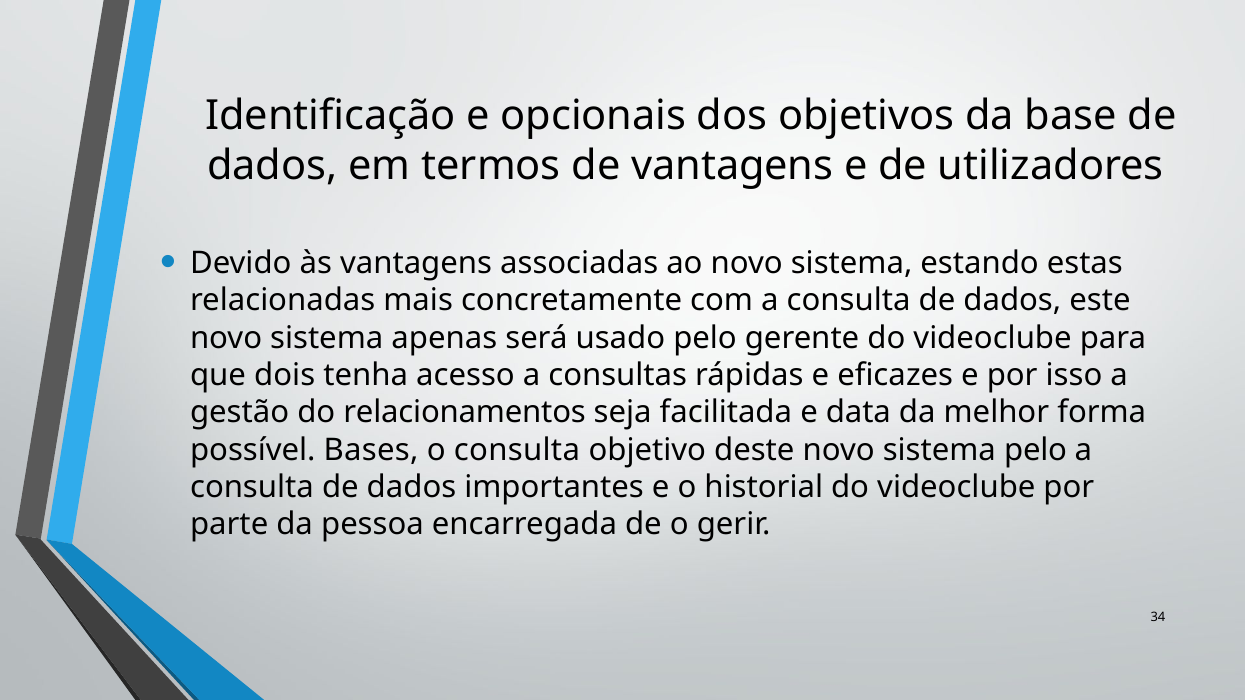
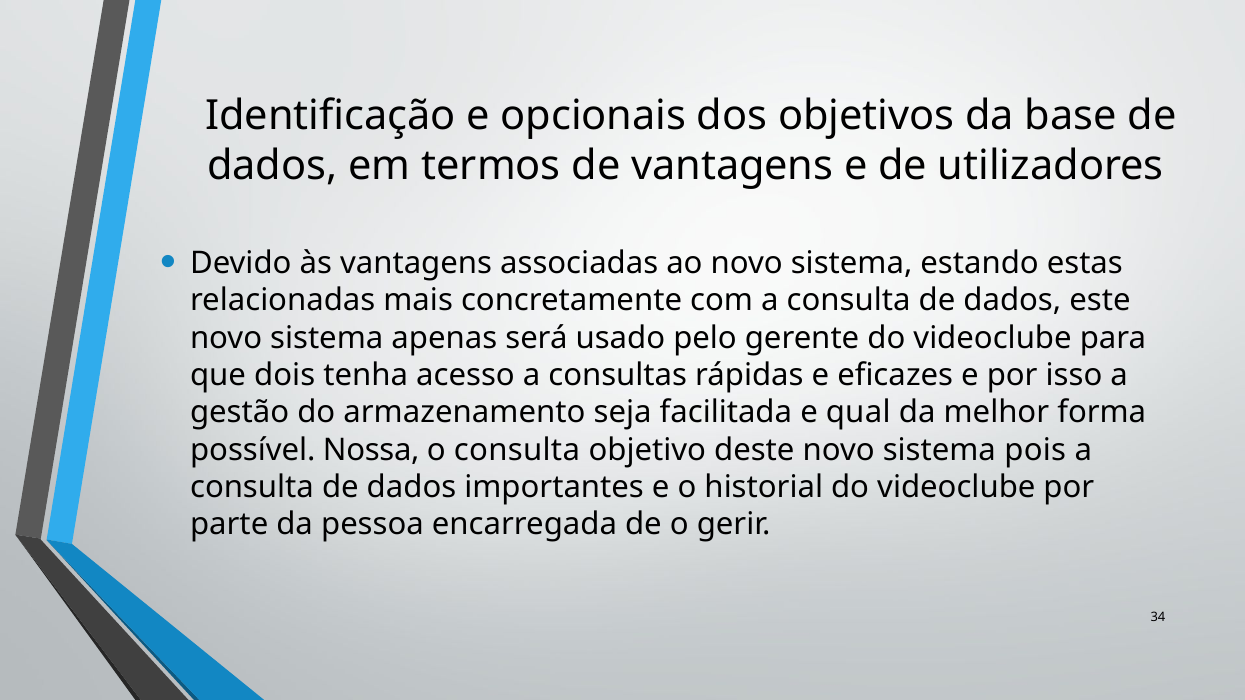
relacionamentos: relacionamentos -> armazenamento
data: data -> qual
Bases: Bases -> Nossa
sistema pelo: pelo -> pois
